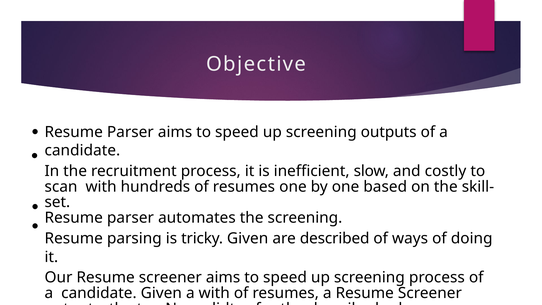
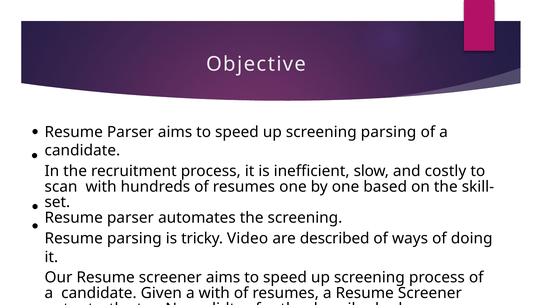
screening outputs: outputs -> parsing
tricky Given: Given -> Video
